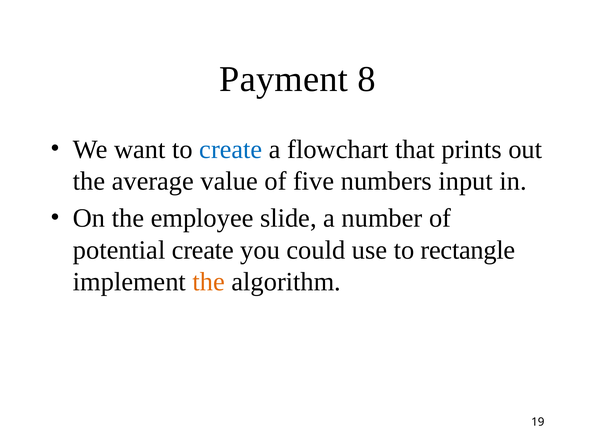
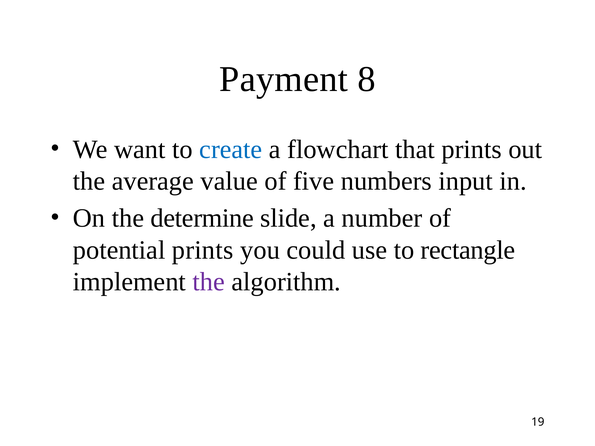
employee: employee -> determine
potential create: create -> prints
the at (209, 282) colour: orange -> purple
